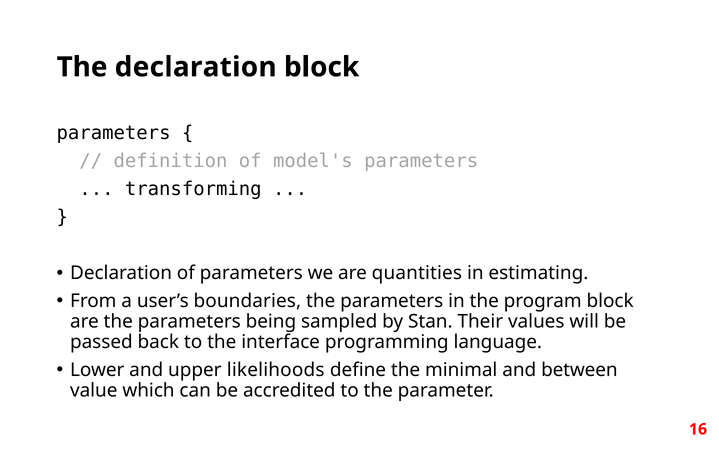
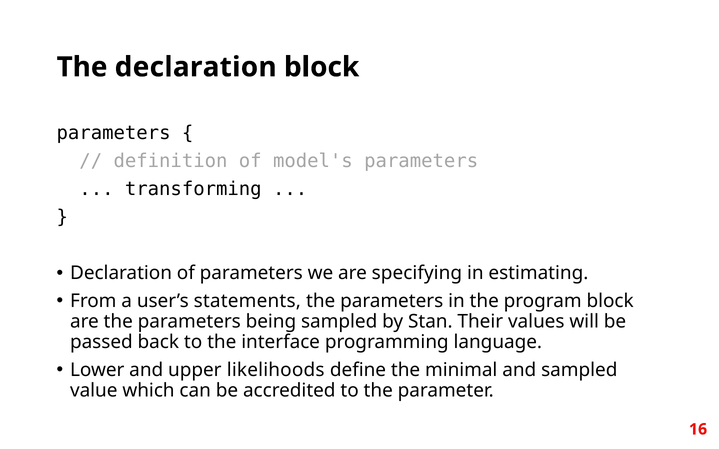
quantities: quantities -> specifying
boundaries: boundaries -> statements
and between: between -> sampled
